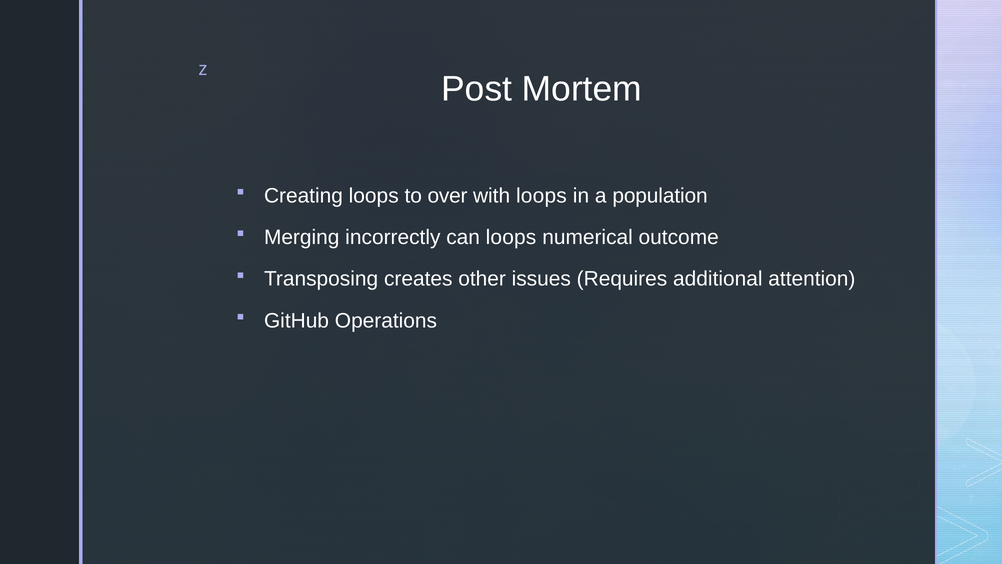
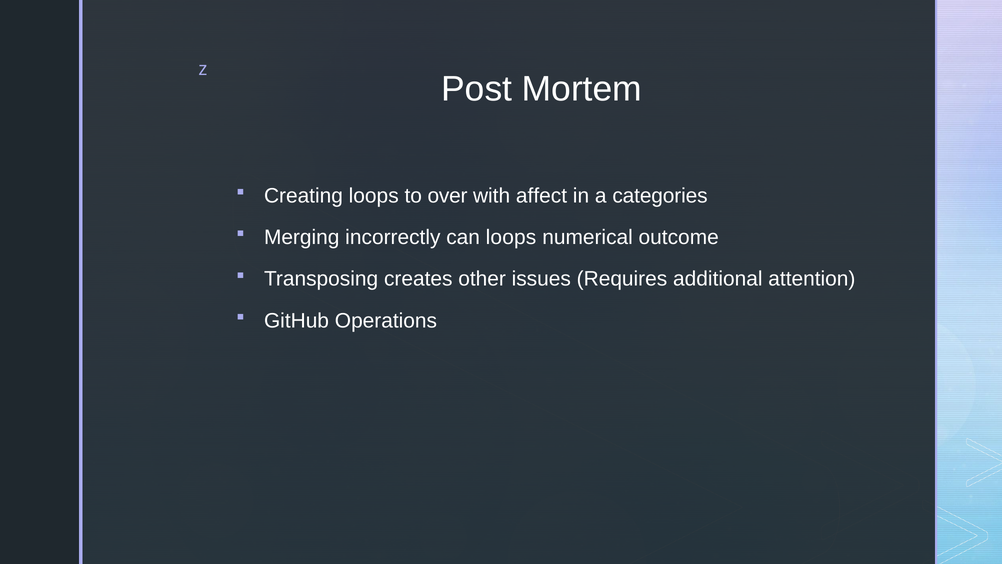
with loops: loops -> affect
population: population -> categories
